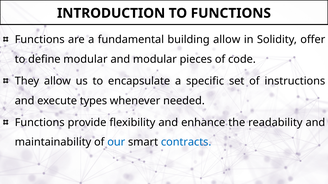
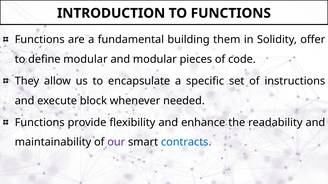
building allow: allow -> them
types: types -> block
our colour: blue -> purple
